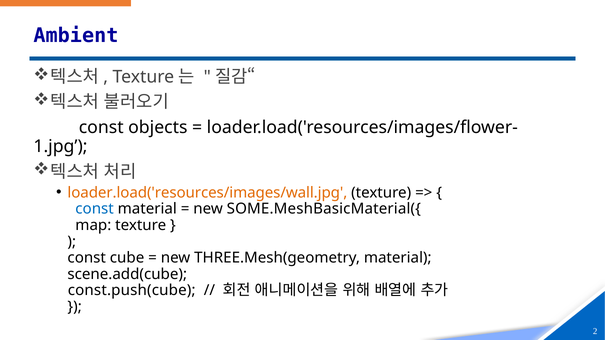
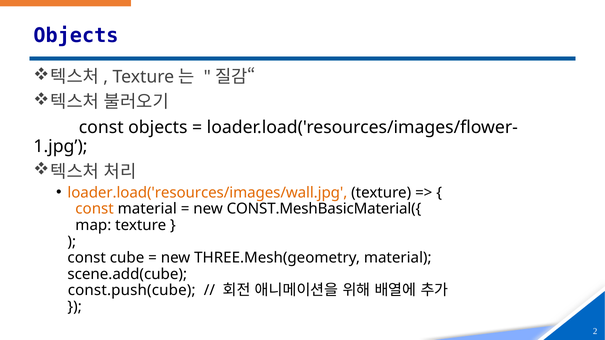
Ambient at (76, 36): Ambient -> Objects
const at (95, 209) colour: blue -> orange
SOME.MeshBasicMaterial({: SOME.MeshBasicMaterial({ -> CONST.MeshBasicMaterial({
